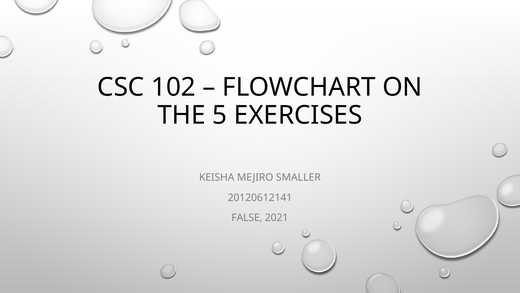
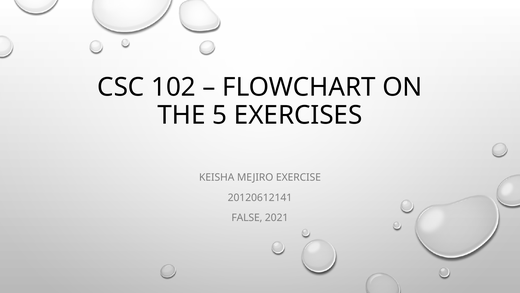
SMALLER: SMALLER -> EXERCISE
